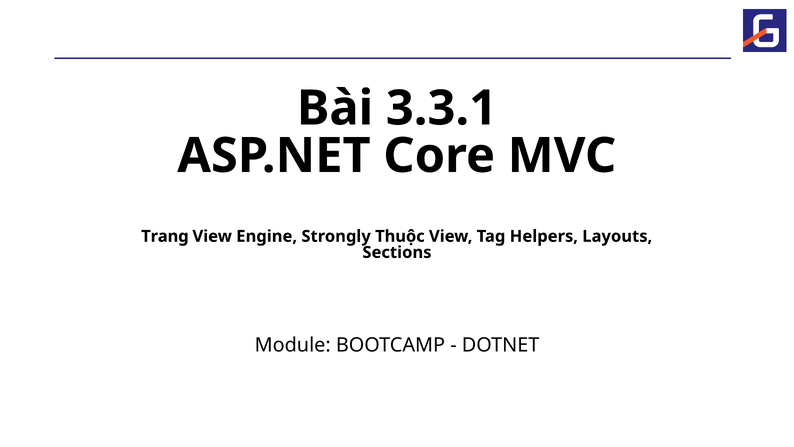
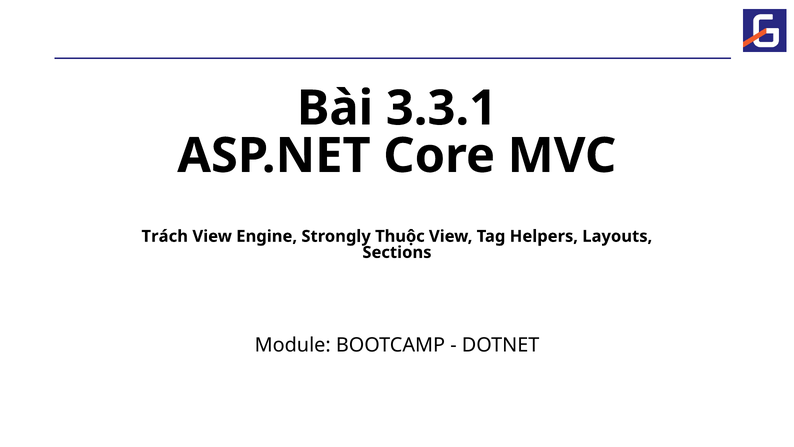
Trang: Trang -> Trách
